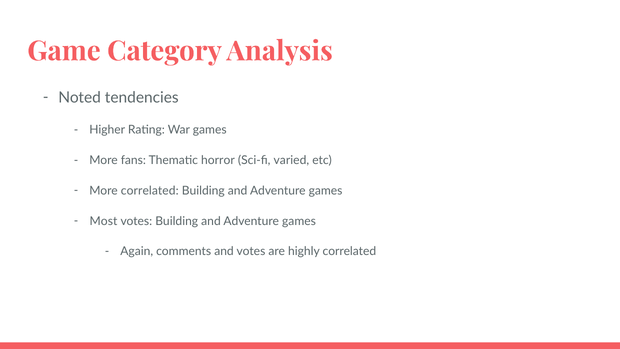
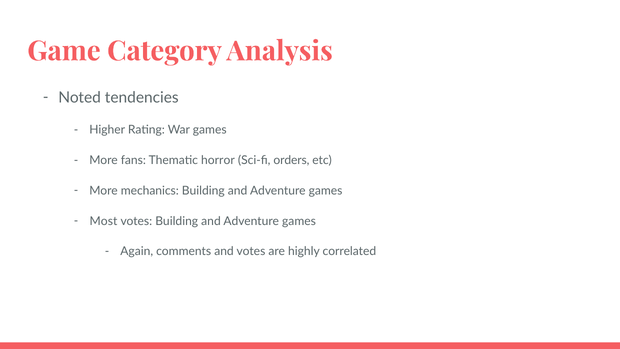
varied: varied -> orders
More correlated: correlated -> mechanics
